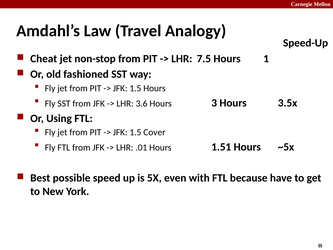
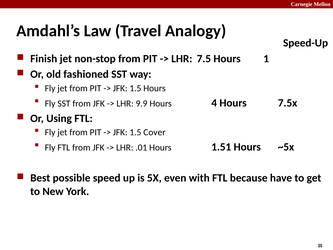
Cheat: Cheat -> Finish
3.6: 3.6 -> 9.9
3: 3 -> 4
3.5x: 3.5x -> 7.5x
